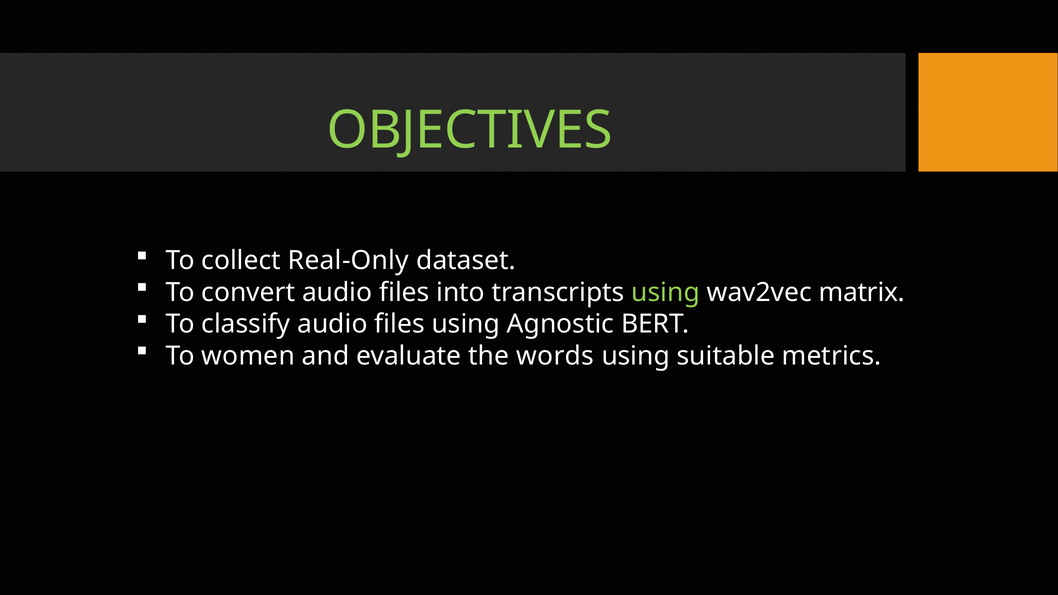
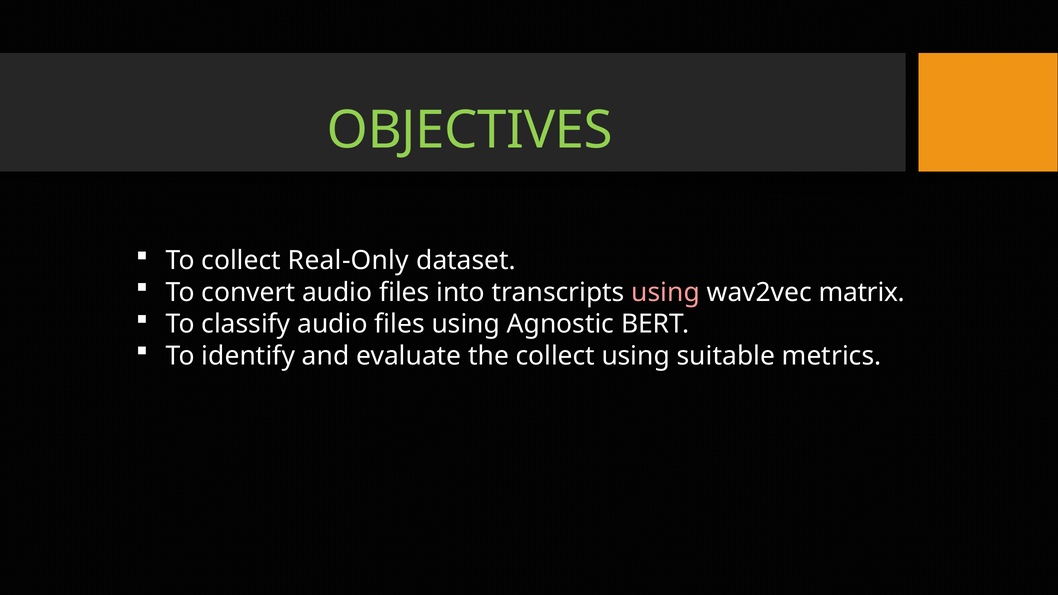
using at (666, 293) colour: light green -> pink
women: women -> identify
the words: words -> collect
